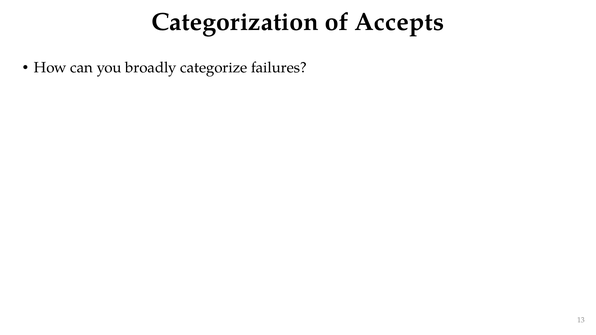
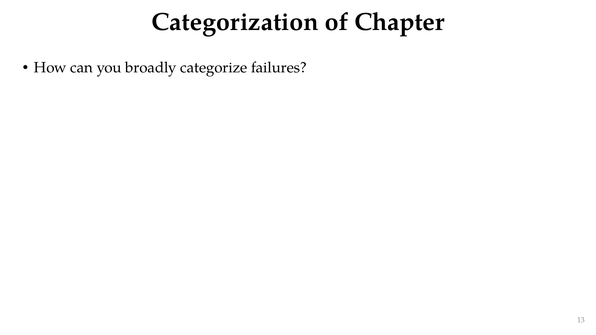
Accepts: Accepts -> Chapter
